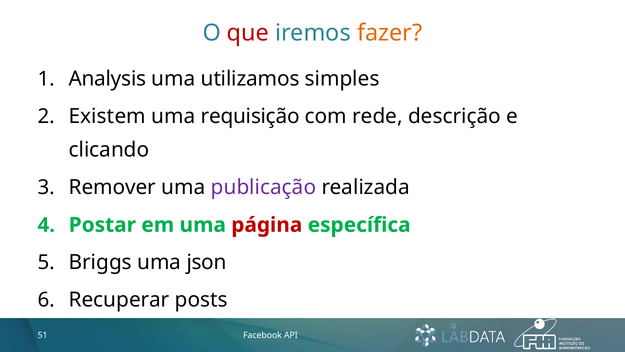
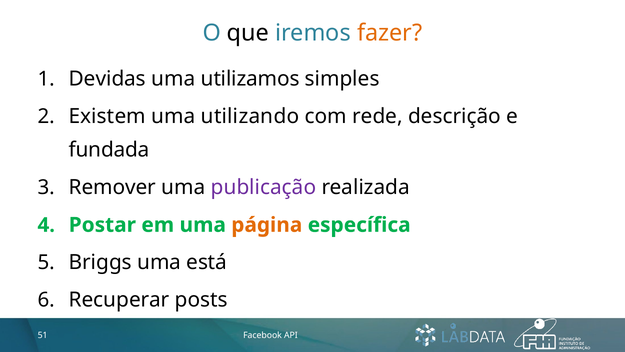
que colour: red -> black
Analysis: Analysis -> Devidas
requisição: requisição -> utilizando
clicando: clicando -> fundada
página colour: red -> orange
json: json -> está
